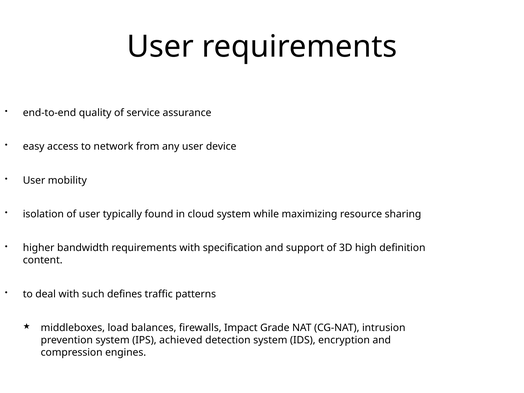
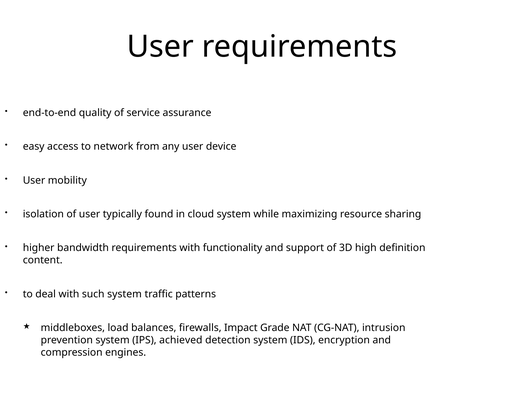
specification: specification -> functionality
such defines: defines -> system
